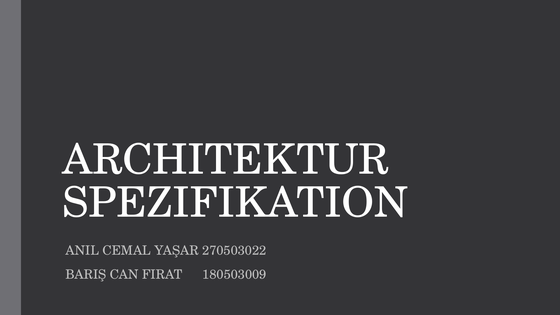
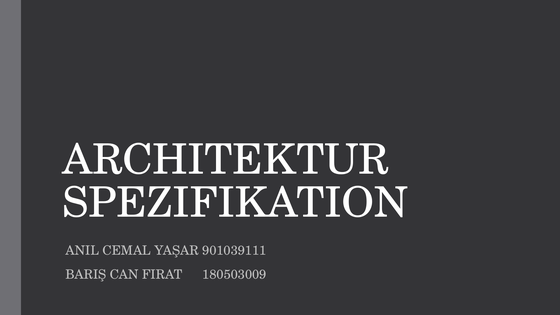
270503022: 270503022 -> 901039111
